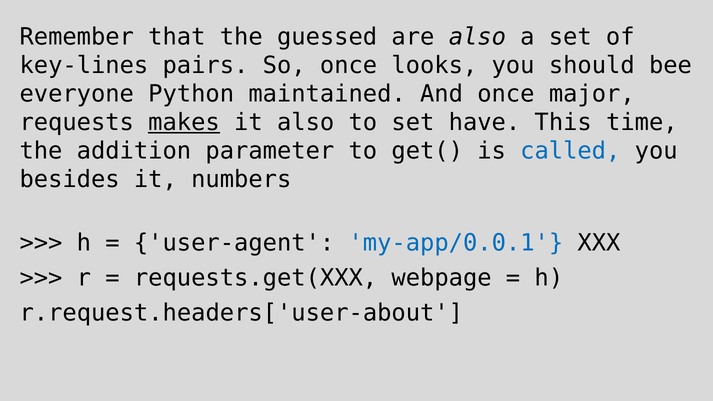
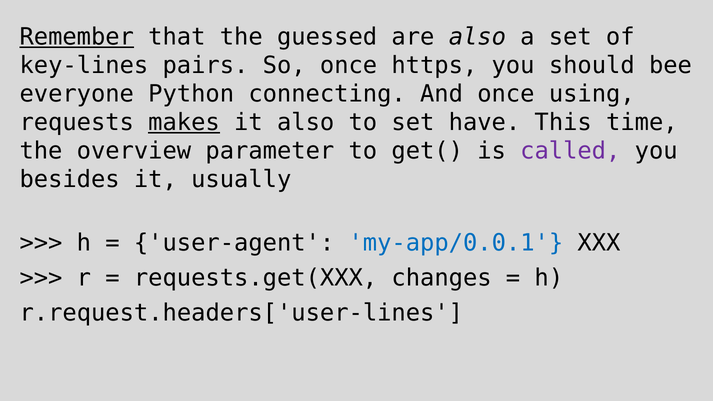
Remember underline: none -> present
looks: looks -> https
maintained: maintained -> connecting
major: major -> using
addition: addition -> overview
called colour: blue -> purple
numbers: numbers -> usually
webpage: webpage -> changes
r.request.headers['user-about: r.request.headers['user-about -> r.request.headers['user-lines
